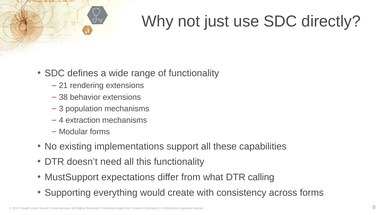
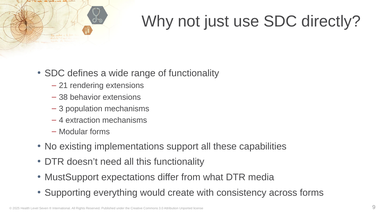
calling: calling -> media
